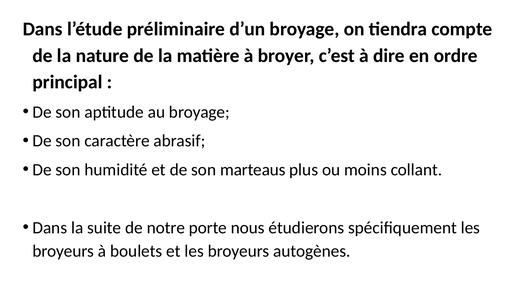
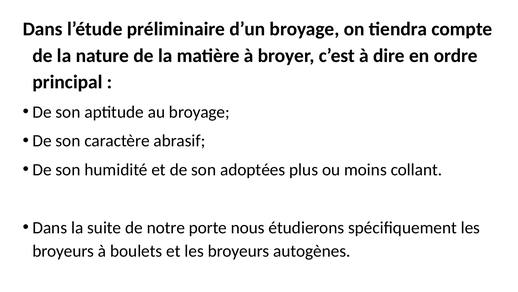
marteaus: marteaus -> adoptées
